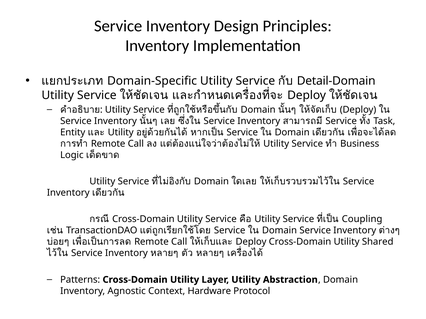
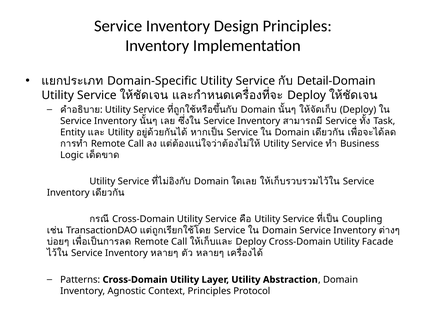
Shared: Shared -> Facade
Context Hardware: Hardware -> Principles
